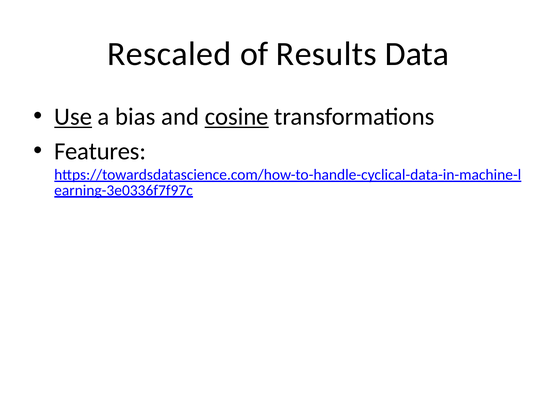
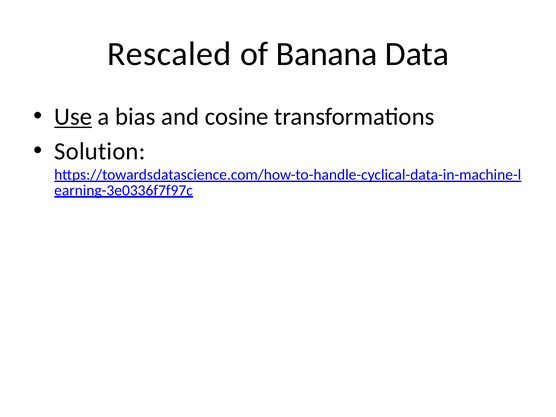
Results: Results -> Banana
cosine underline: present -> none
Features: Features -> Solution
